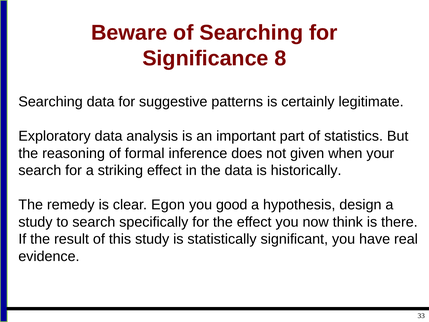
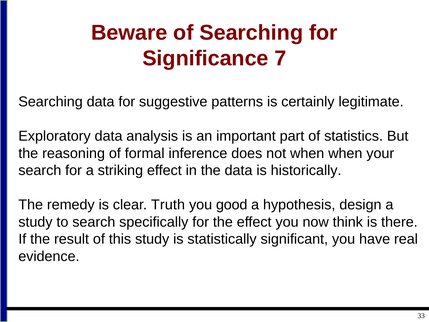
8: 8 -> 7
not given: given -> when
Egon: Egon -> Truth
